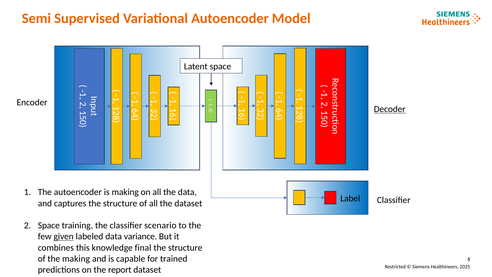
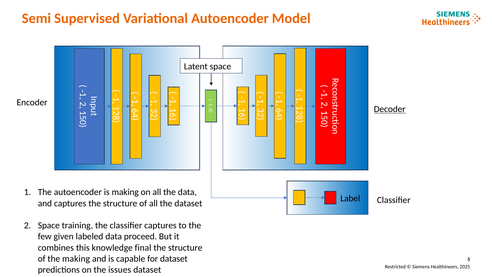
classifier scenario: scenario -> captures
given underline: present -> none
variance: variance -> proceed
for trained: trained -> dataset
report: report -> issues
